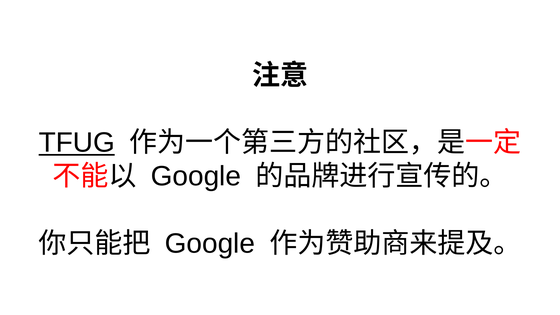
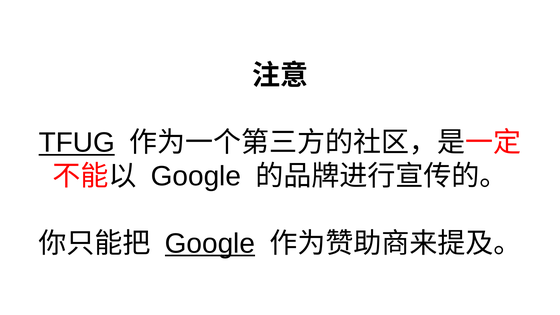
Google at (210, 243) underline: none -> present
